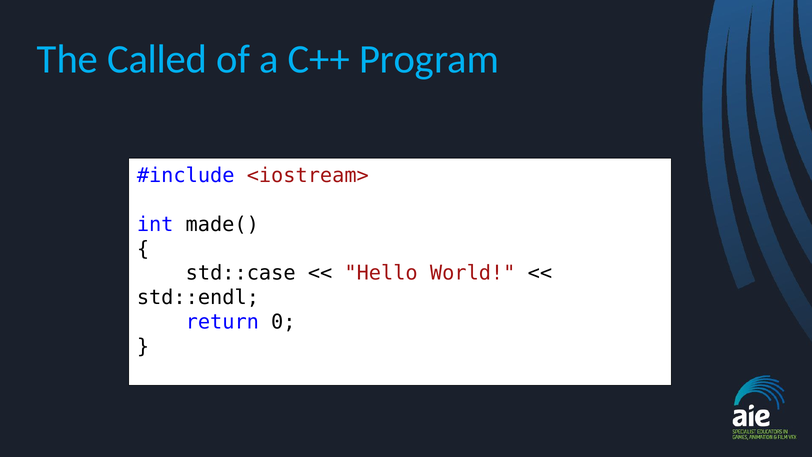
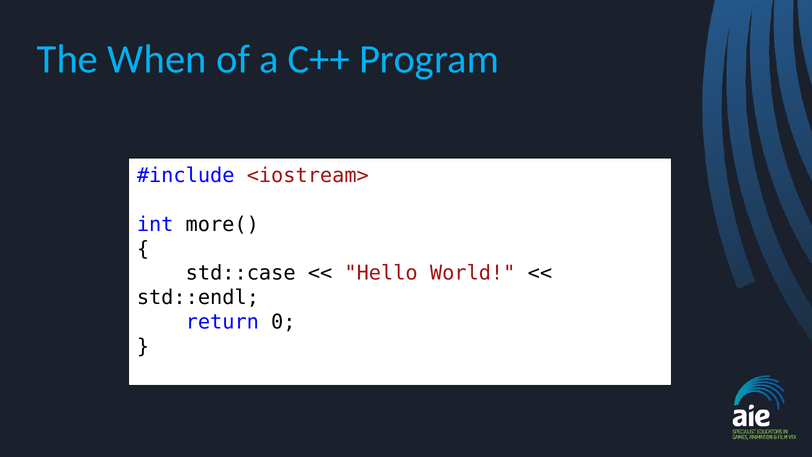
Called: Called -> When
made(: made( -> more(
